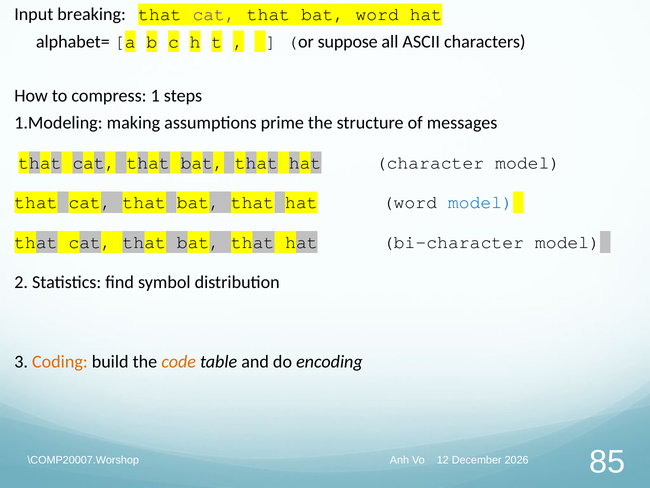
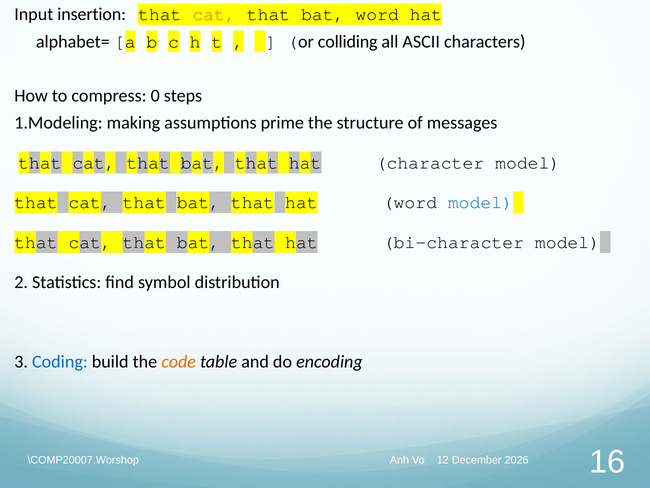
breaking: breaking -> insertion
cat at (214, 14) colour: purple -> orange
suppose: suppose -> colliding
1: 1 -> 0
Coding colour: orange -> blue
85: 85 -> 16
